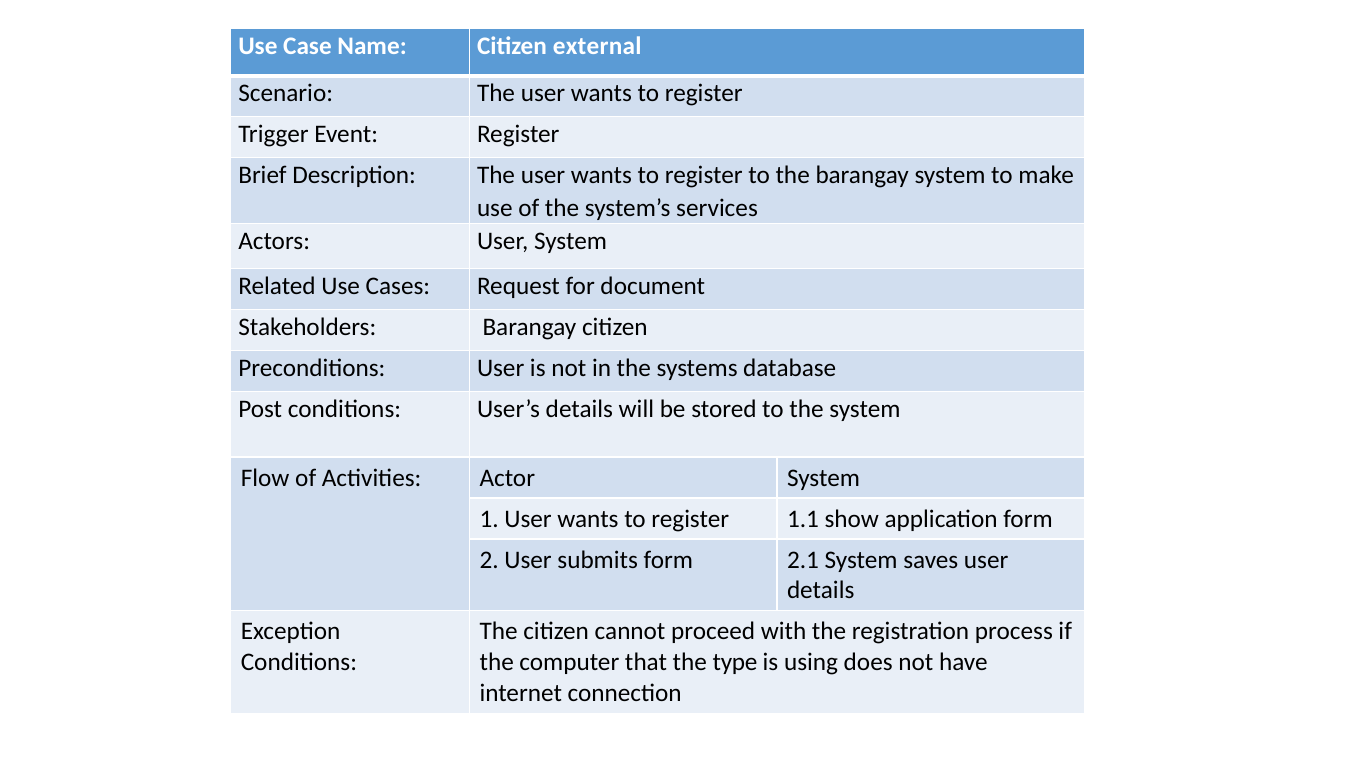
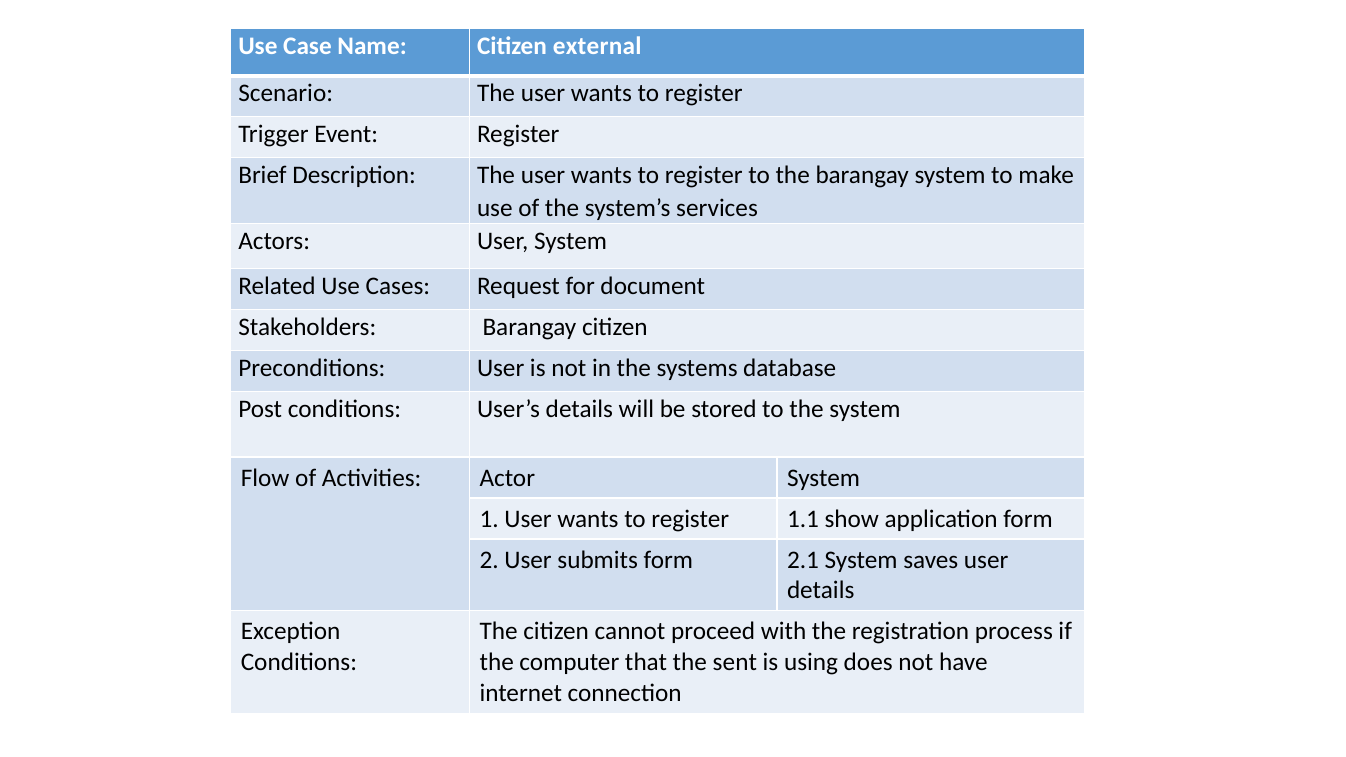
type: type -> sent
